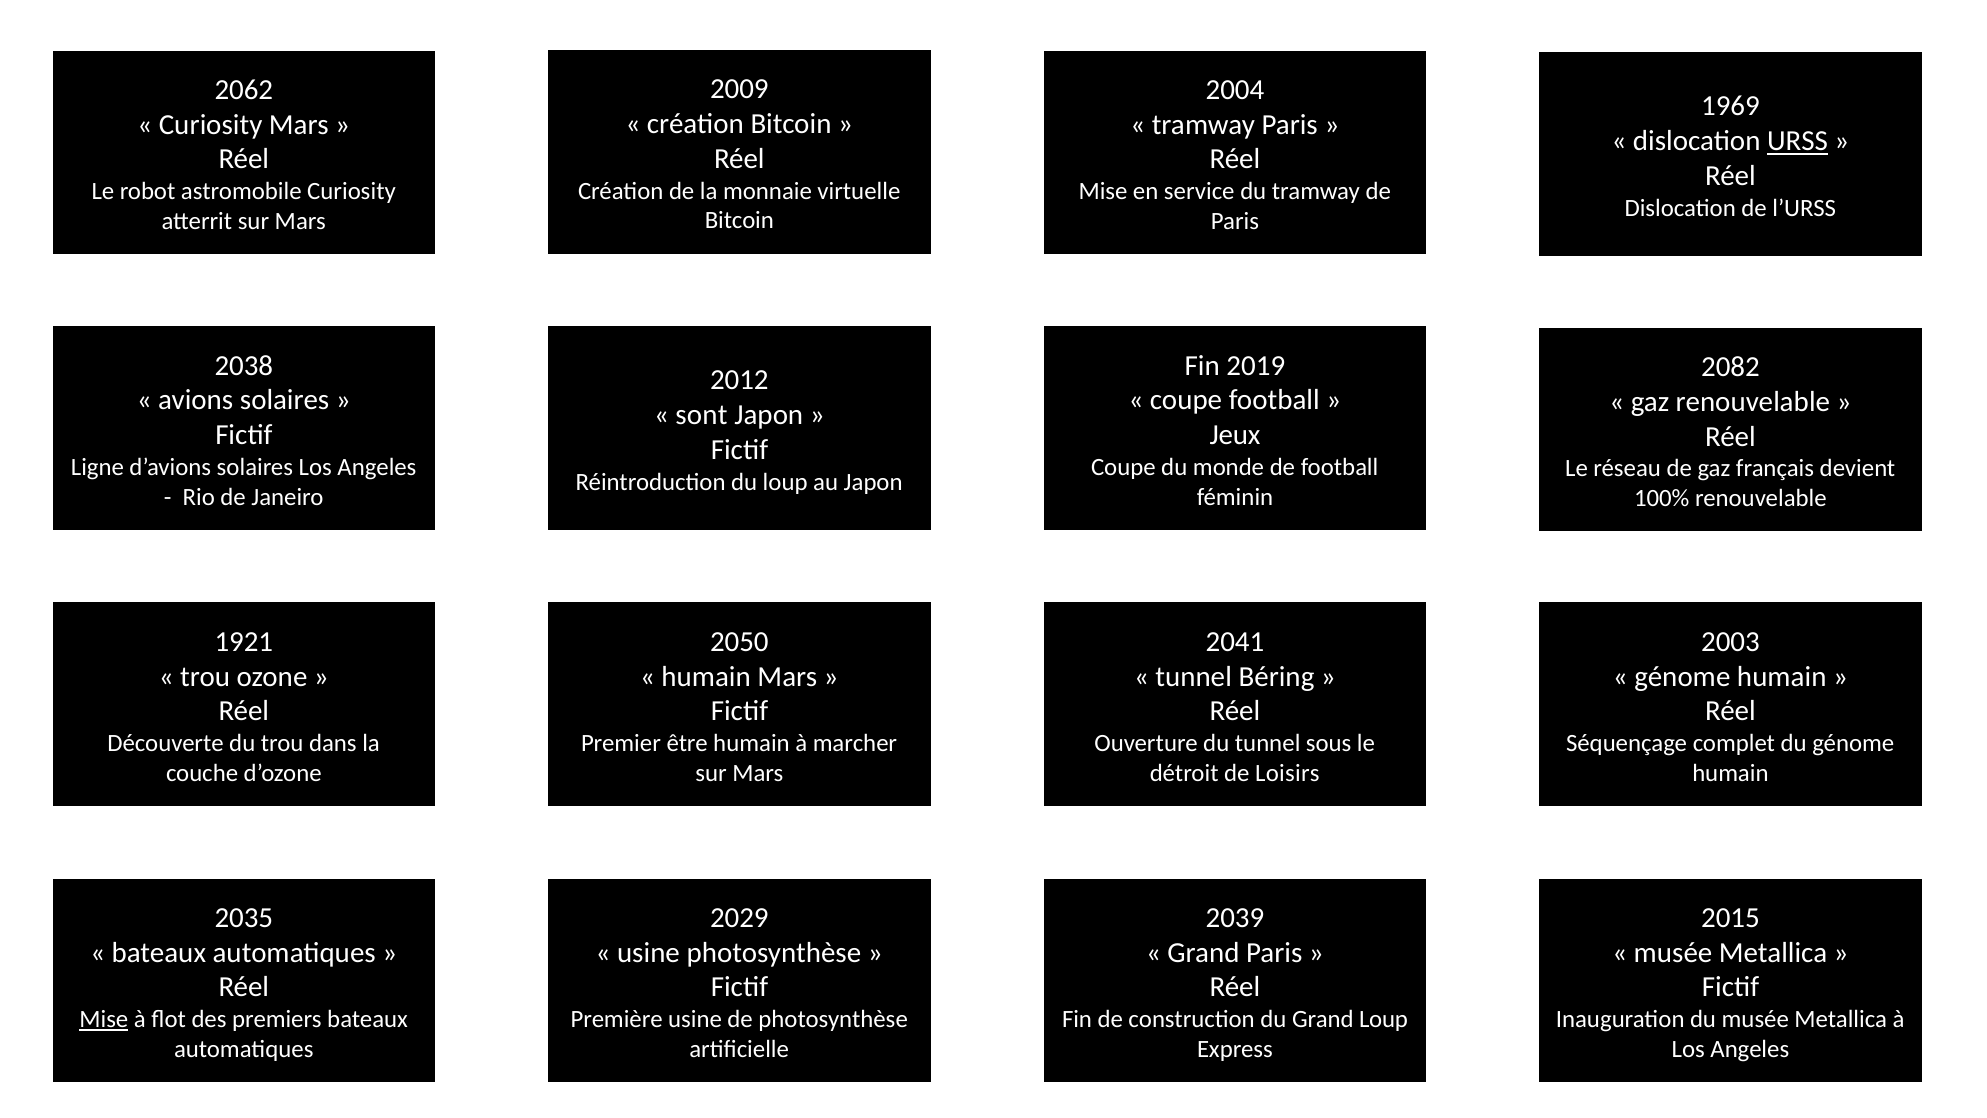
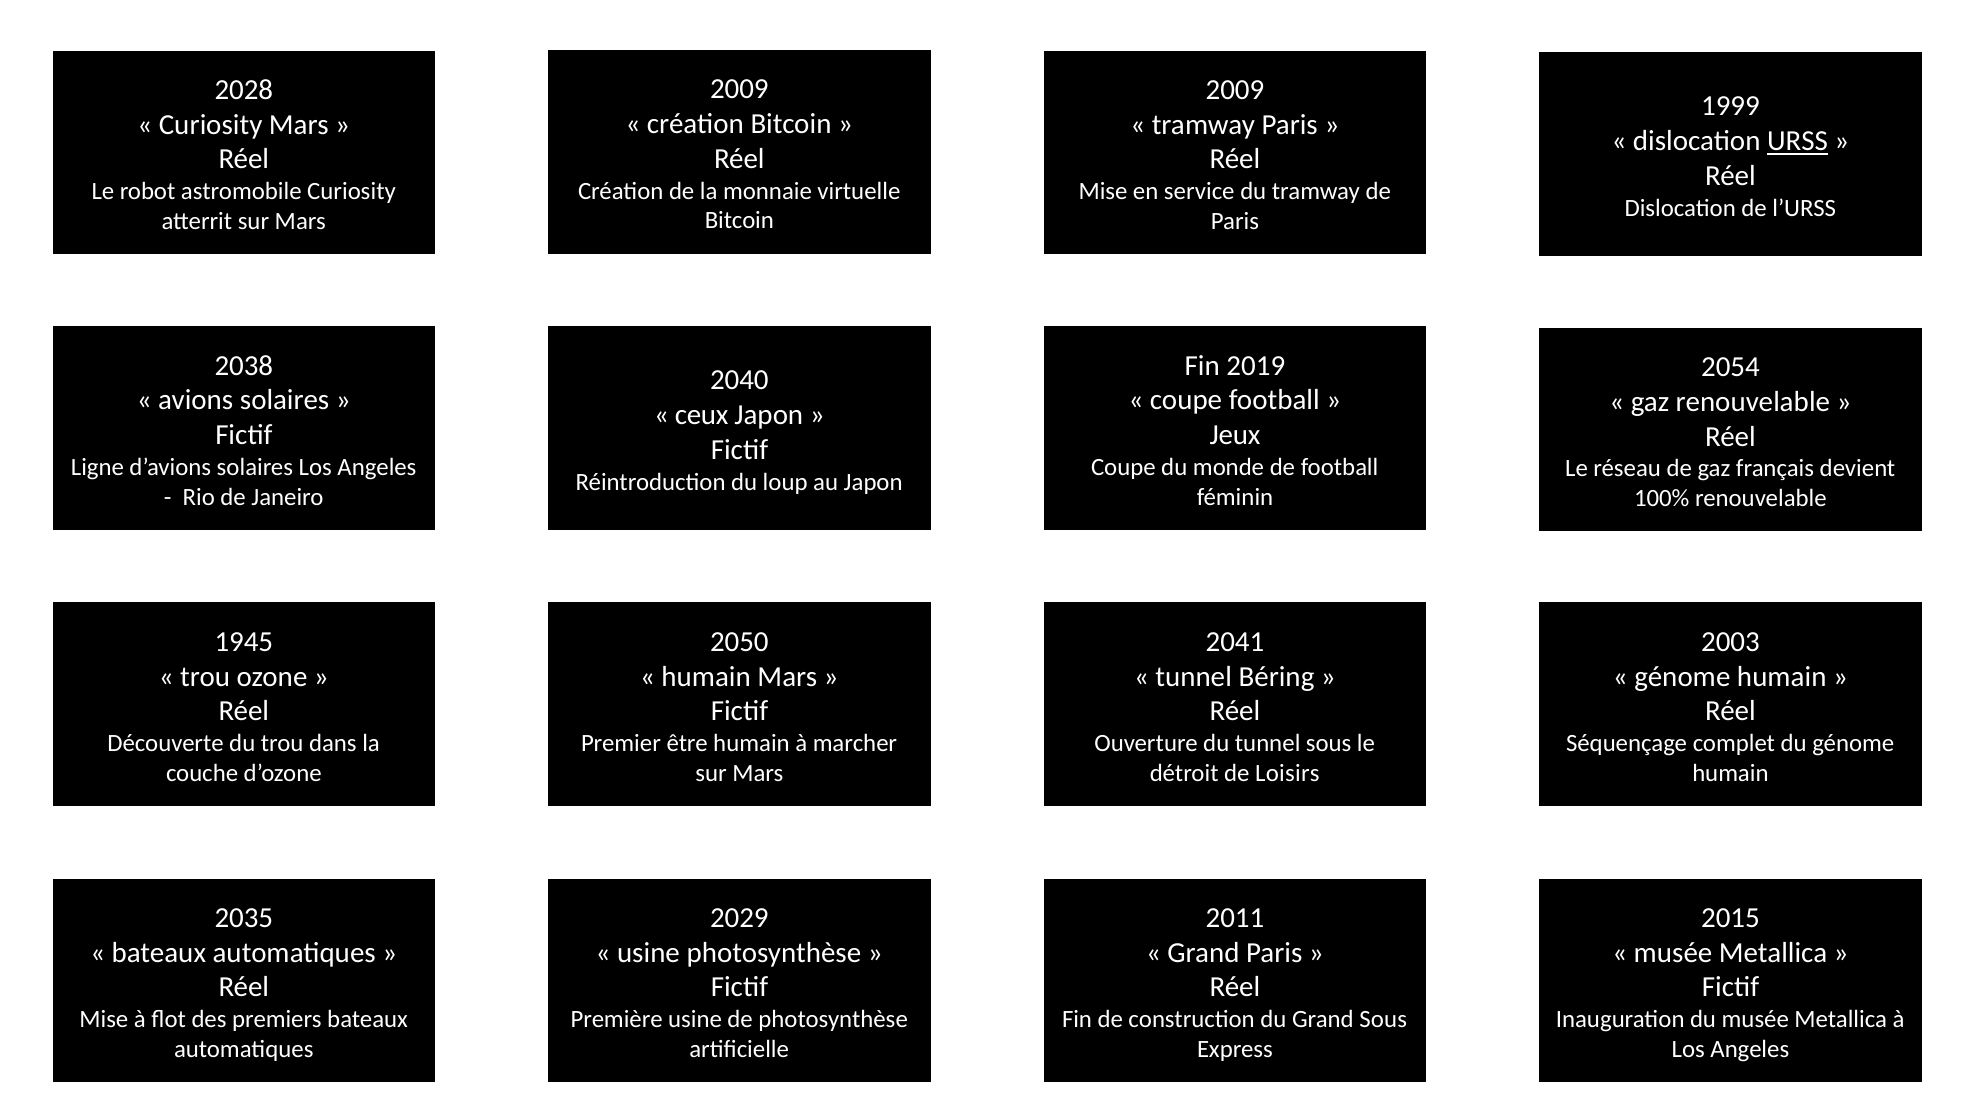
2062: 2062 -> 2028
2004 at (1235, 90): 2004 -> 2009
1969: 1969 -> 1999
2082: 2082 -> 2054
2012: 2012 -> 2040
sont: sont -> ceux
1921: 1921 -> 1945
2039: 2039 -> 2011
Mise at (104, 1019) underline: present -> none
Grand Loup: Loup -> Sous
